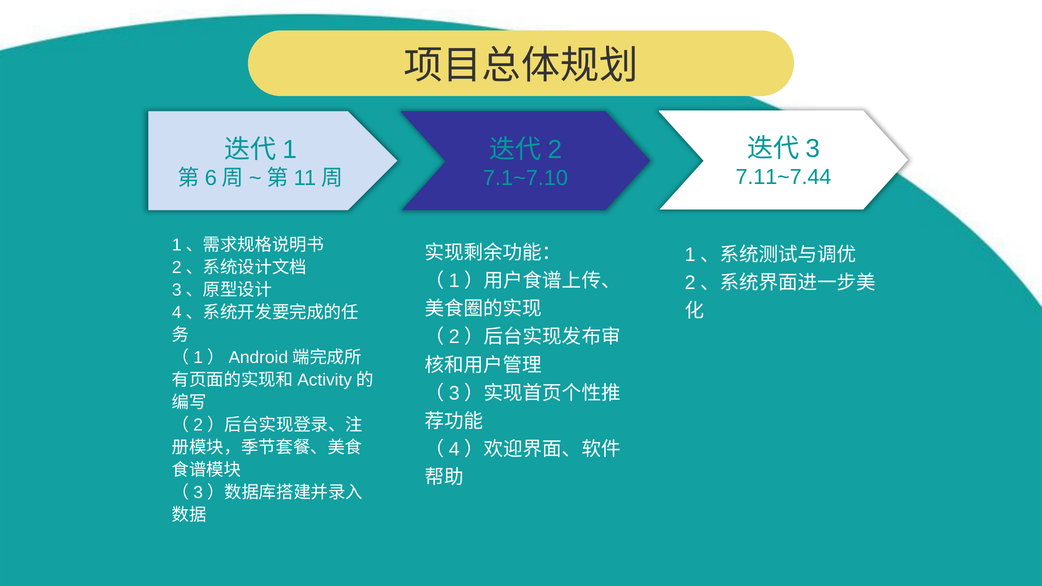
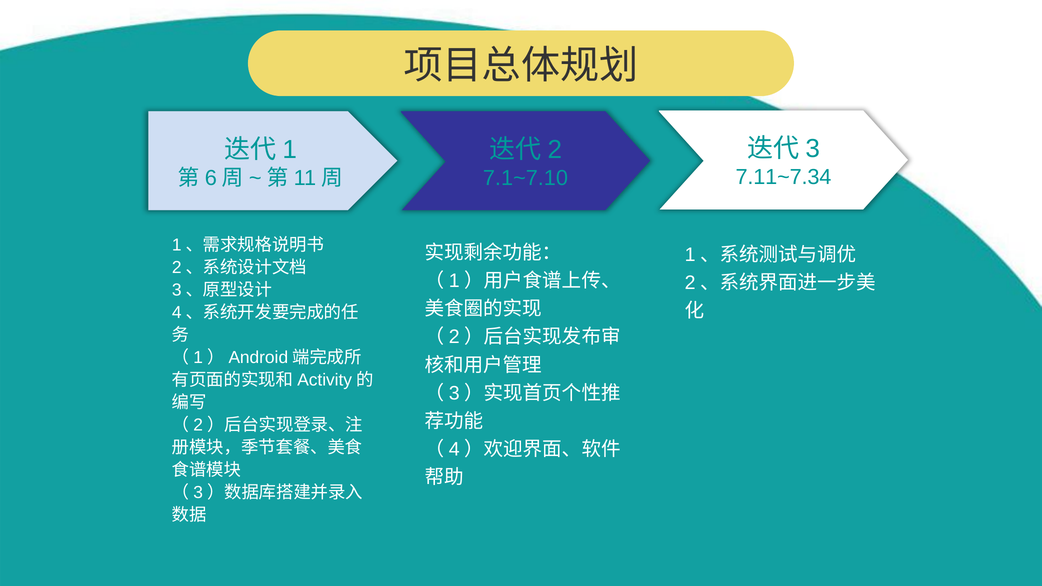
7.11~7.44: 7.11~7.44 -> 7.11~7.34
